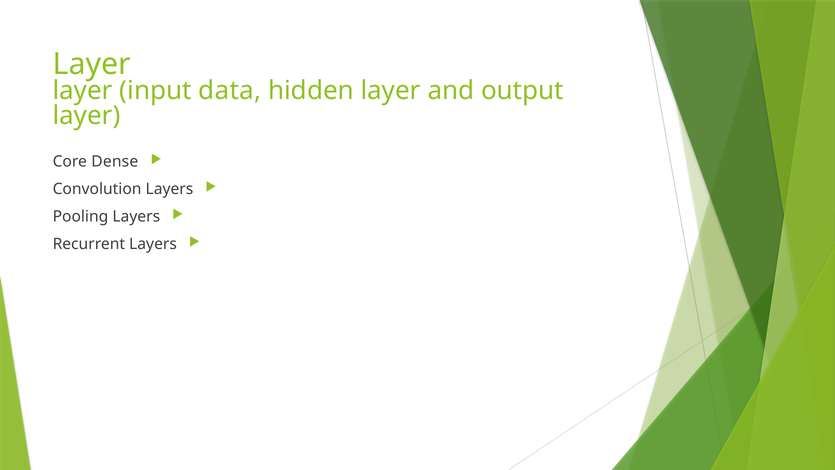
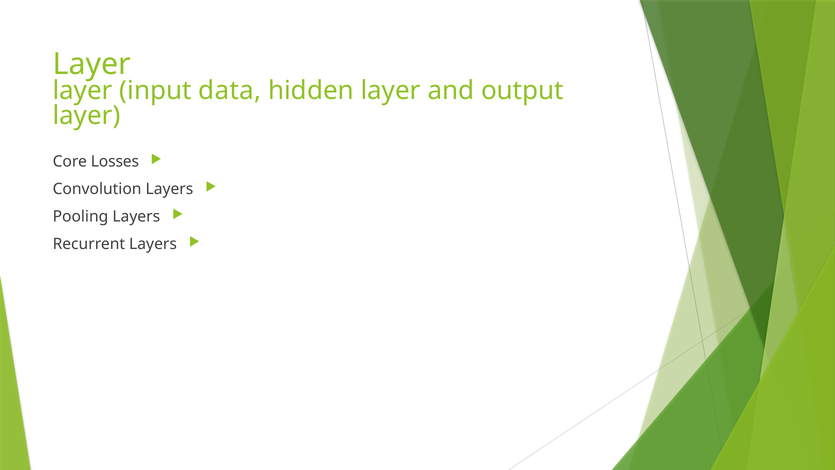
Dense: Dense -> Losses
